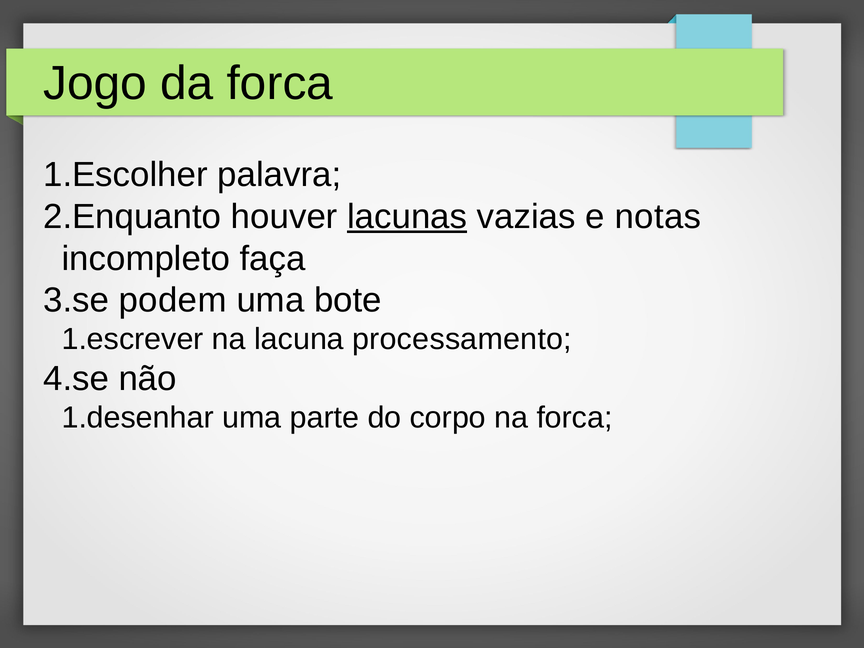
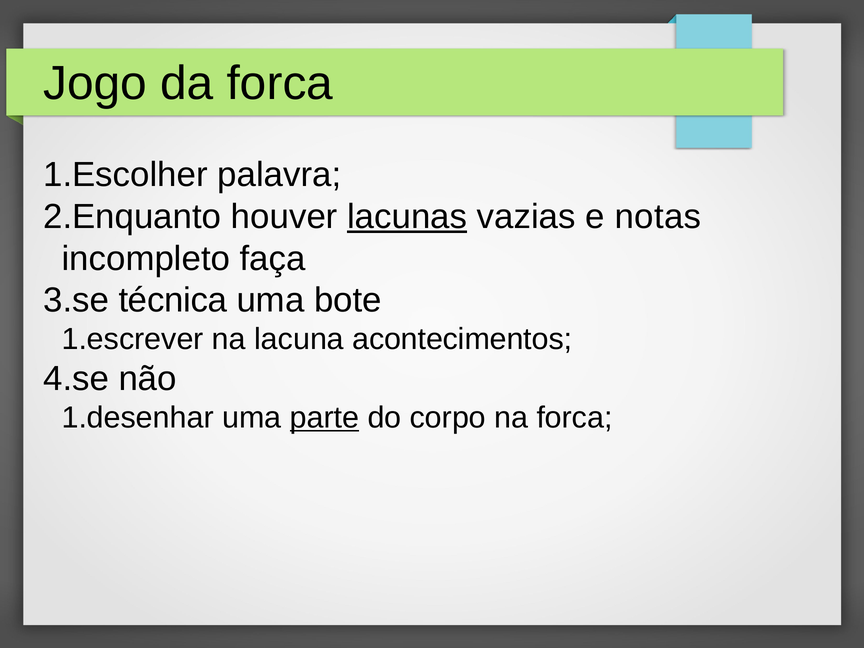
podem: podem -> técnica
processamento: processamento -> acontecimentos
parte underline: none -> present
